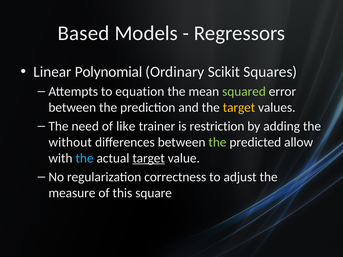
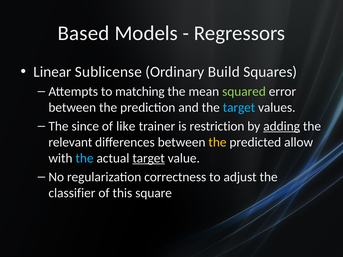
Polynomial: Polynomial -> Sublicense
Scikit: Scikit -> Build
equation: equation -> matching
target at (239, 108) colour: yellow -> light blue
need: need -> since
adding underline: none -> present
without: without -> relevant
the at (217, 142) colour: light green -> yellow
measure: measure -> classifier
